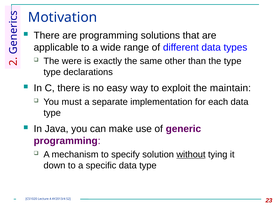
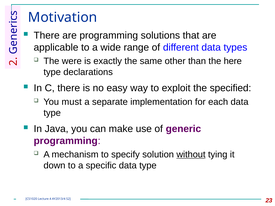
the type: type -> here
maintain: maintain -> specified
